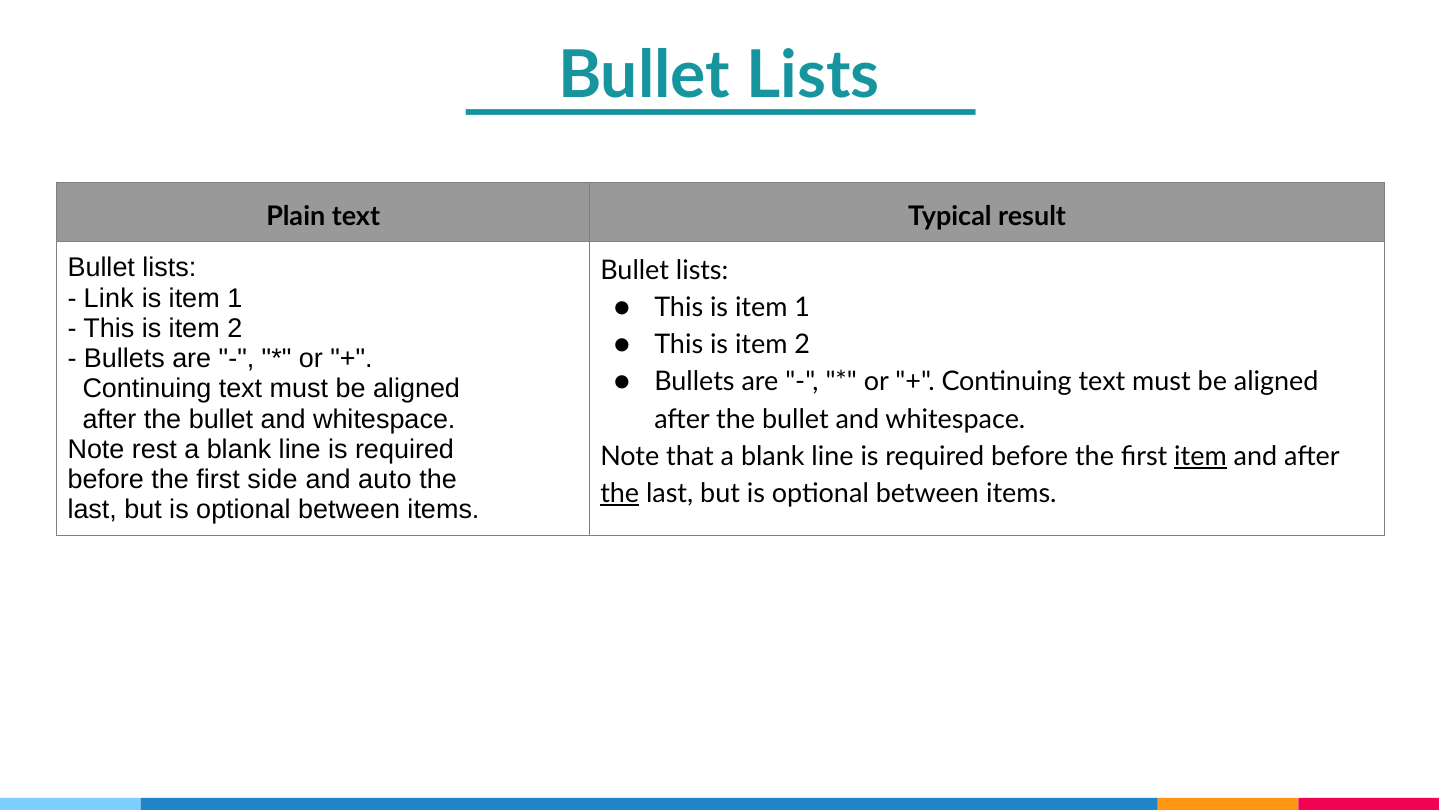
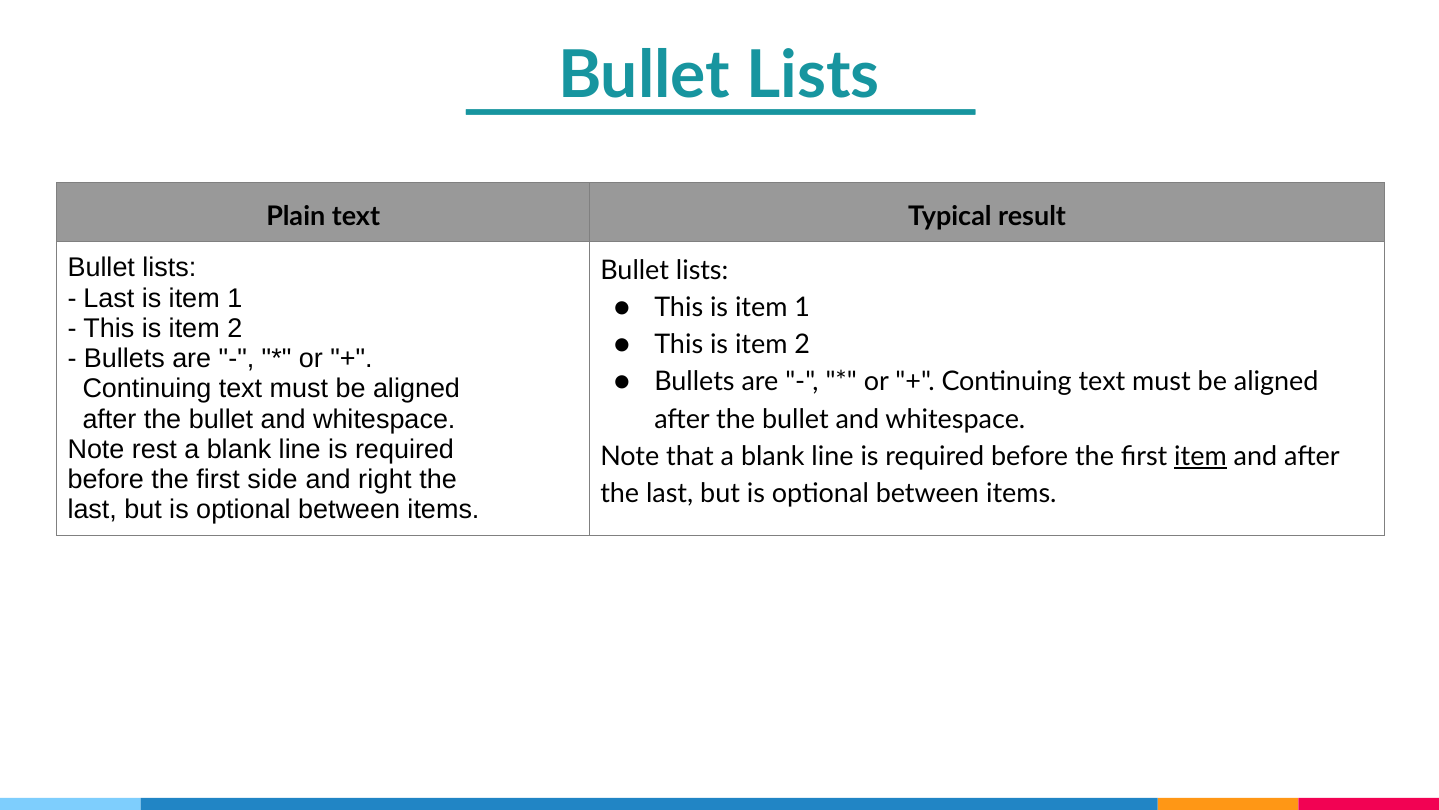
Link at (109, 298): Link -> Last
auto: auto -> right
the at (620, 493) underline: present -> none
